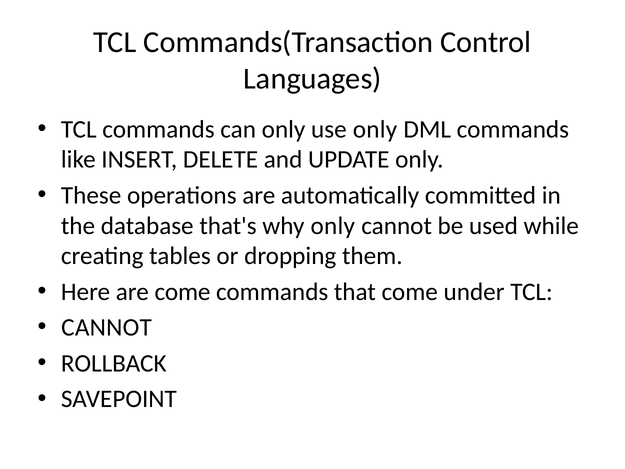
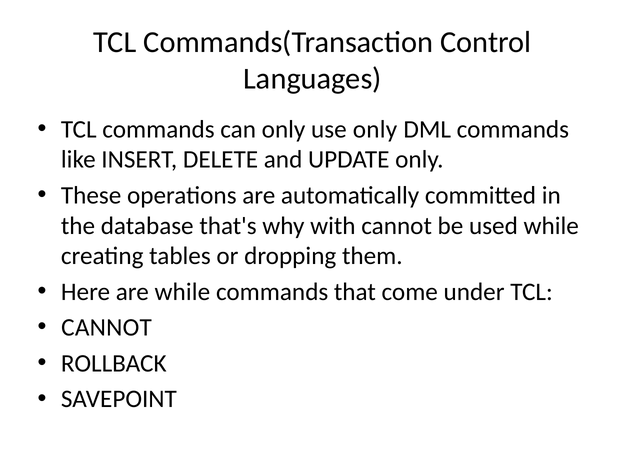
why only: only -> with
are come: come -> while
